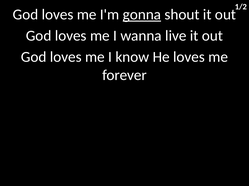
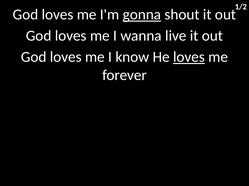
loves at (189, 57) underline: none -> present
